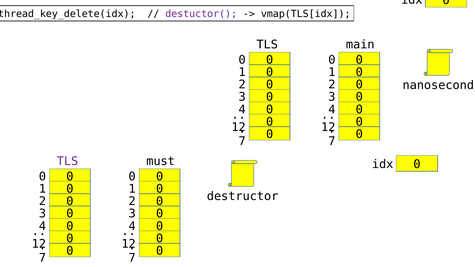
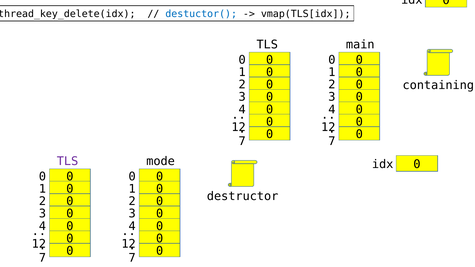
destuctor( colour: purple -> blue
nanosecond: nanosecond -> containing
must: must -> mode
